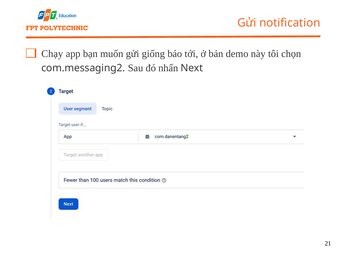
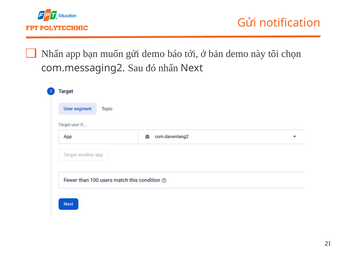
Chạy at (52, 54): Chạy -> Nhấn
gửi giống: giống -> demo
